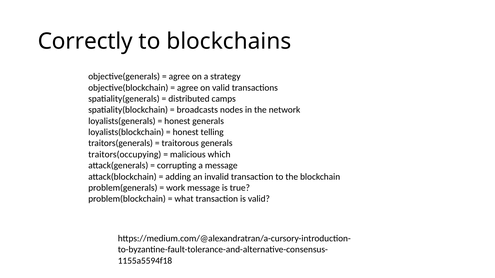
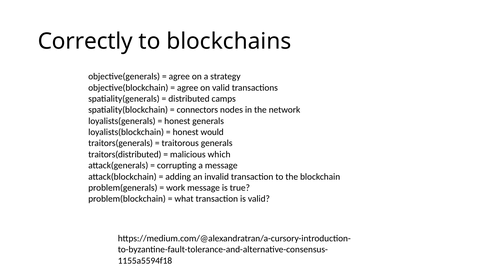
broadcasts: broadcasts -> connectors
telling: telling -> would
traitors(occupying: traitors(occupying -> traitors(distributed
